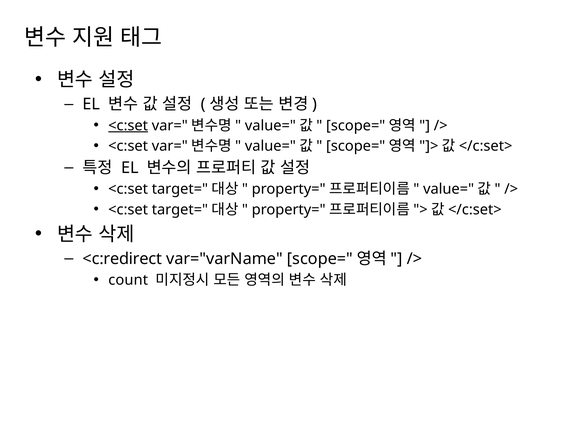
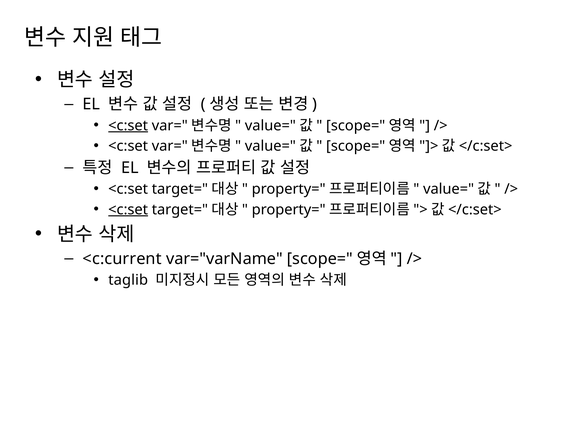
<c:set at (128, 210) underline: none -> present
<c:redirect: <c:redirect -> <c:current
count: count -> taglib
